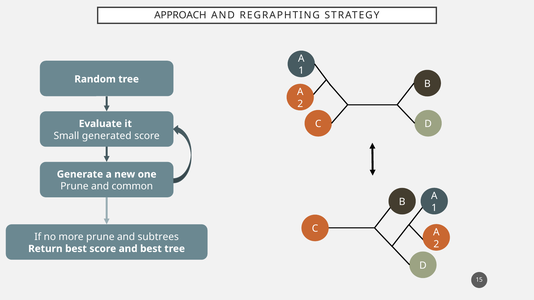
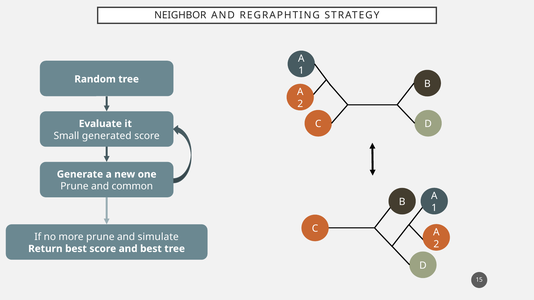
APPROACH: APPROACH -> NEIGHBOR
subtrees: subtrees -> simulate
